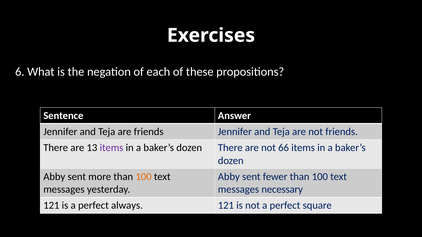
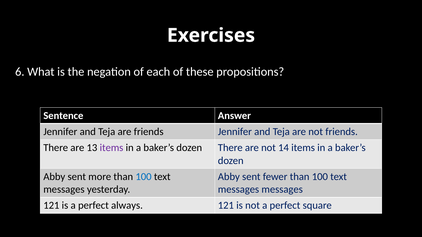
66: 66 -> 14
100 at (144, 177) colour: orange -> blue
messages necessary: necessary -> messages
